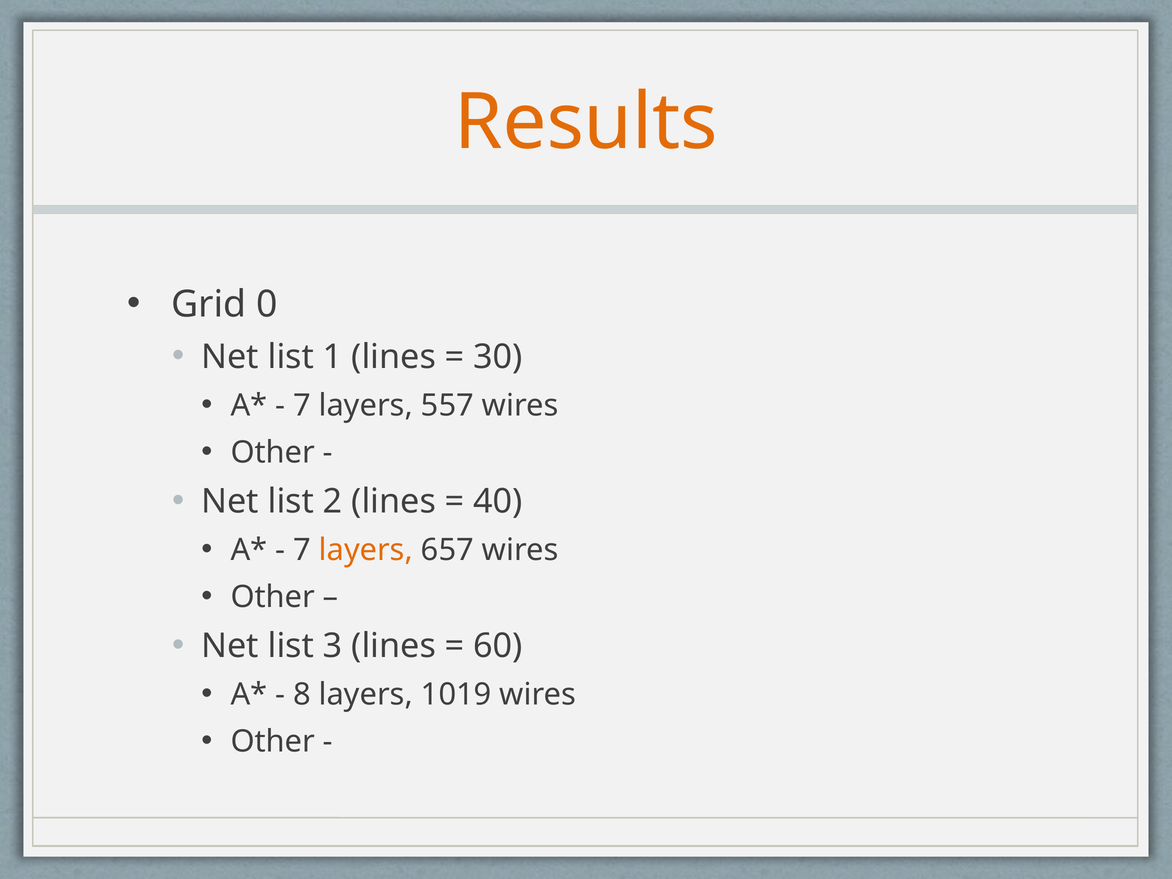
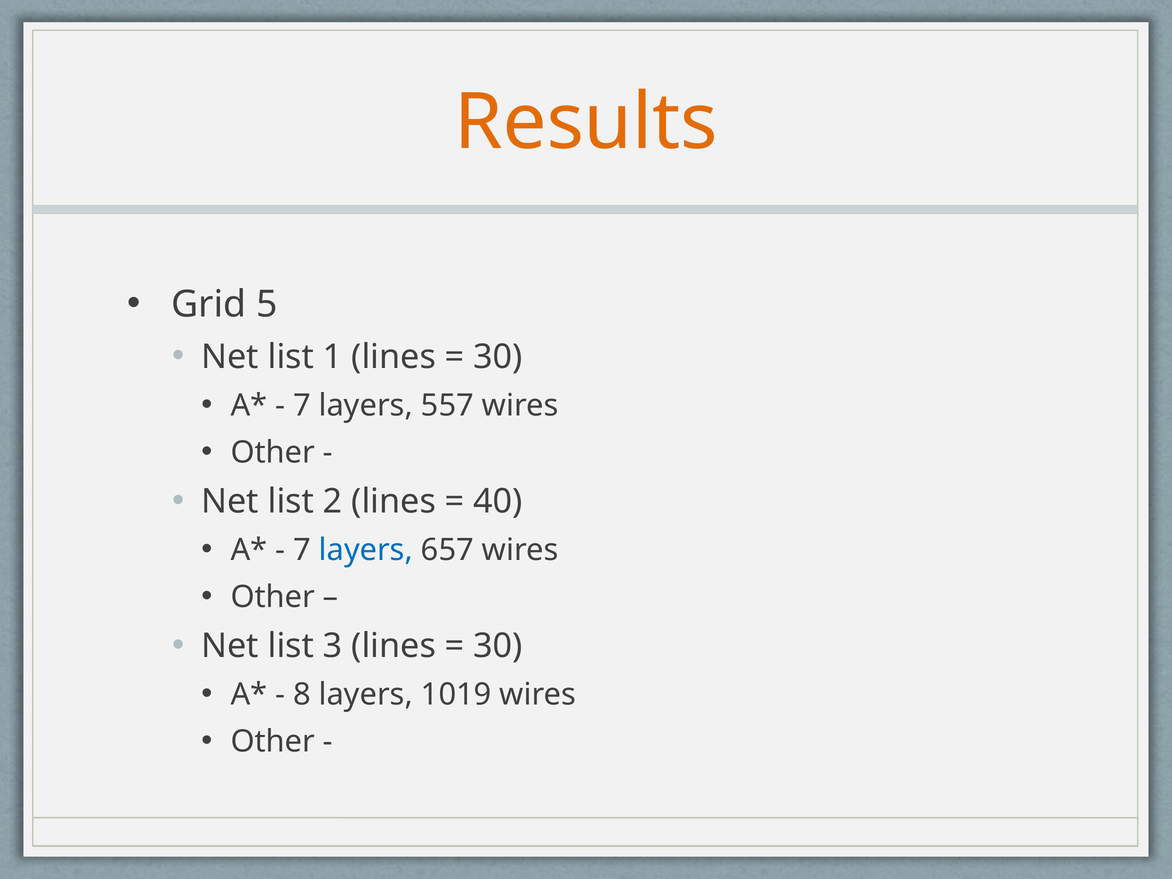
0: 0 -> 5
layers at (366, 550) colour: orange -> blue
60 at (498, 646): 60 -> 30
